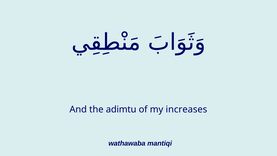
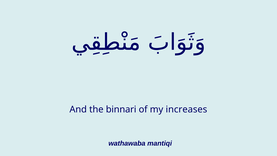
adimtu: adimtu -> binnari
